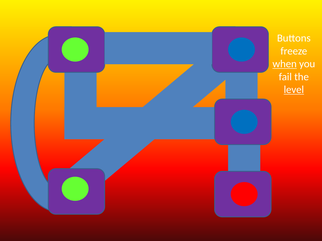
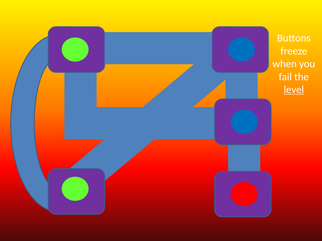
when underline: present -> none
